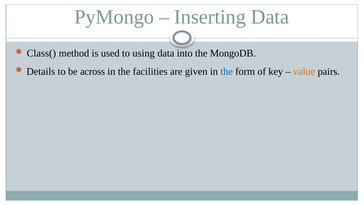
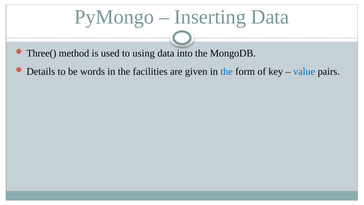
Class(: Class( -> Three(
across: across -> words
value colour: orange -> blue
